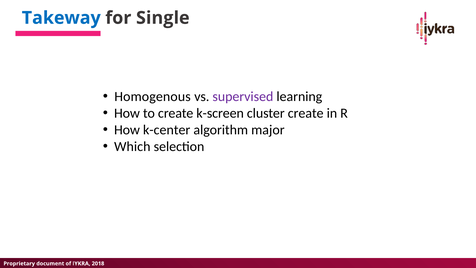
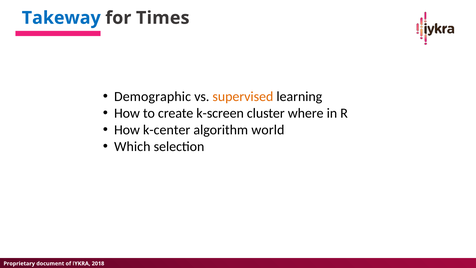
Single: Single -> Times
Homogenous: Homogenous -> Demographic
supervised colour: purple -> orange
cluster create: create -> where
major: major -> world
